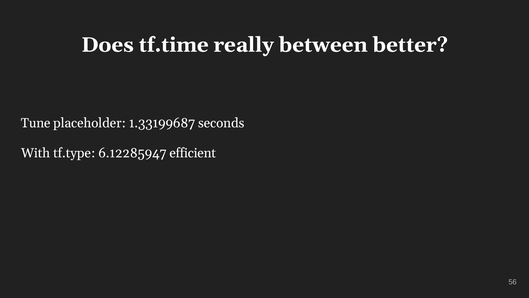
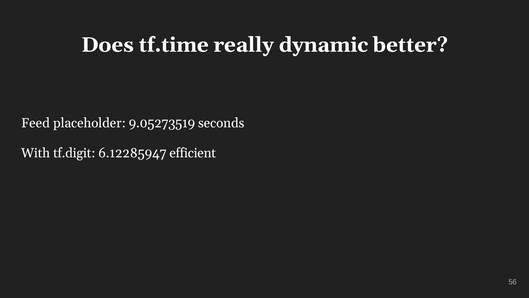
between: between -> dynamic
Tune: Tune -> Feed
1.33199687: 1.33199687 -> 9.05273519
tf.type: tf.type -> tf.digit
